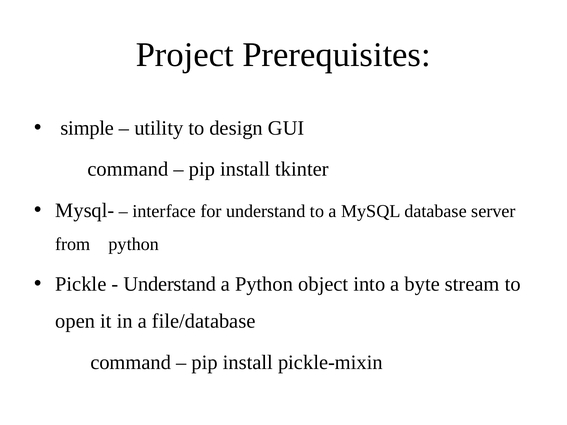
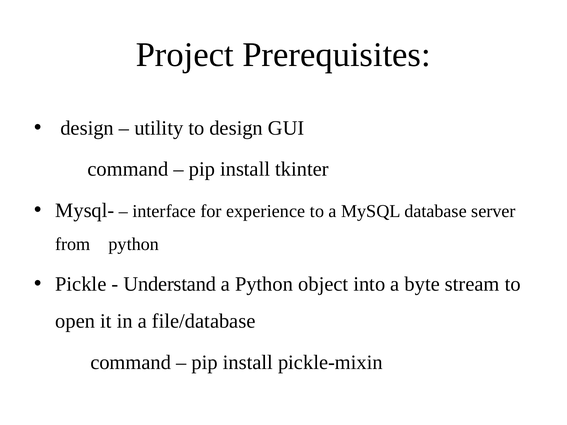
simple at (87, 128): simple -> design
for understand: understand -> experience
